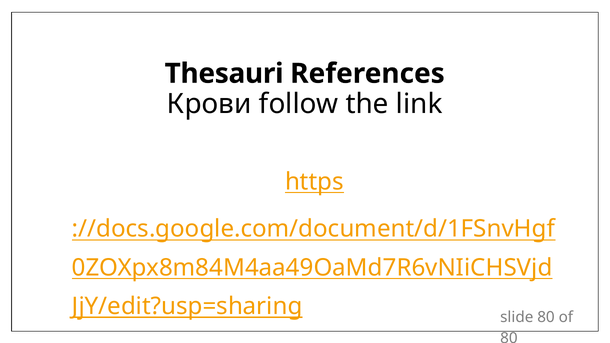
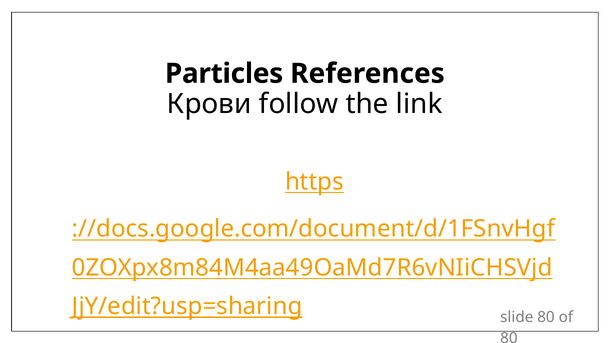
Thesauri: Thesauri -> Particles
